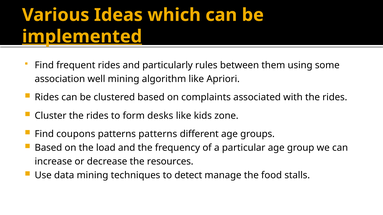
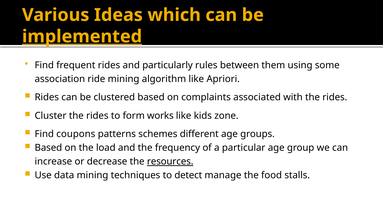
well: well -> ride
desks: desks -> works
patterns patterns: patterns -> schemes
resources underline: none -> present
